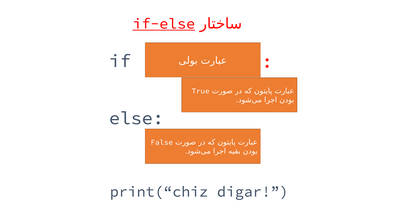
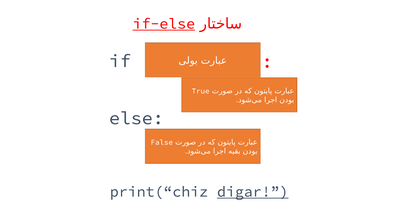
digar underline: none -> present
